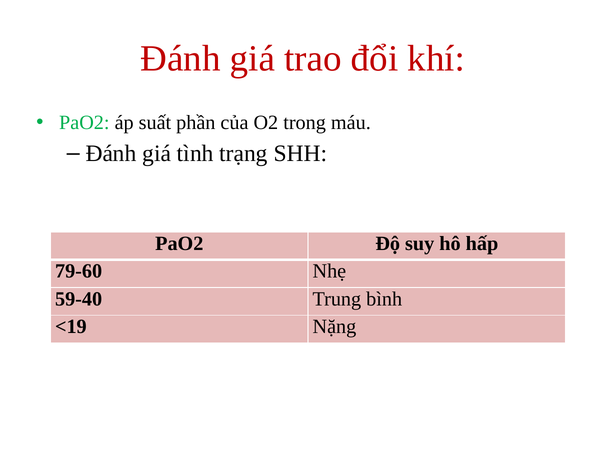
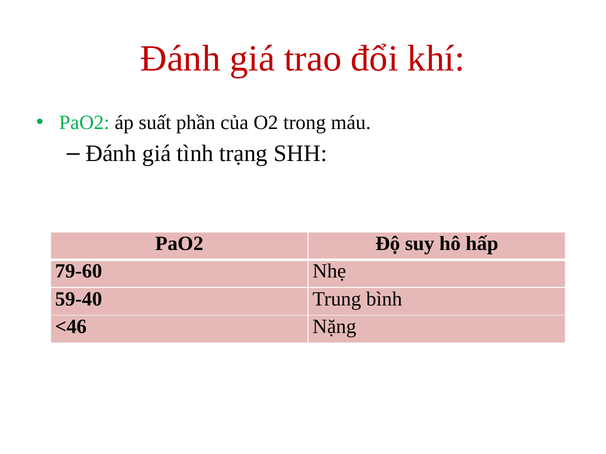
<19: <19 -> <46
